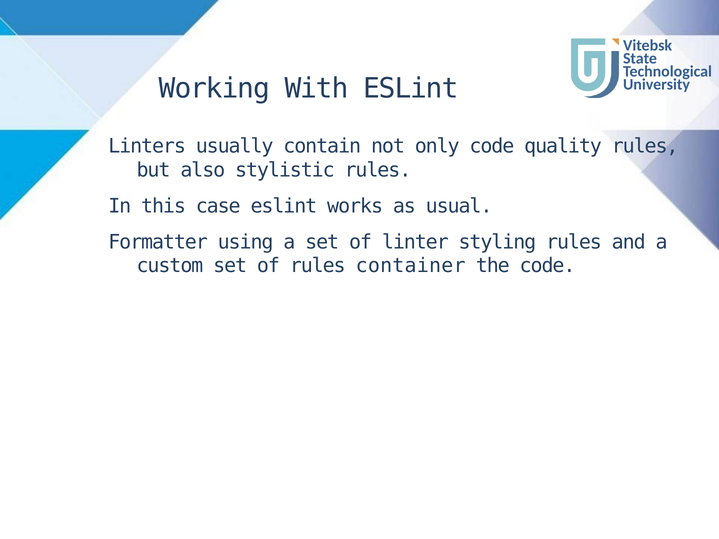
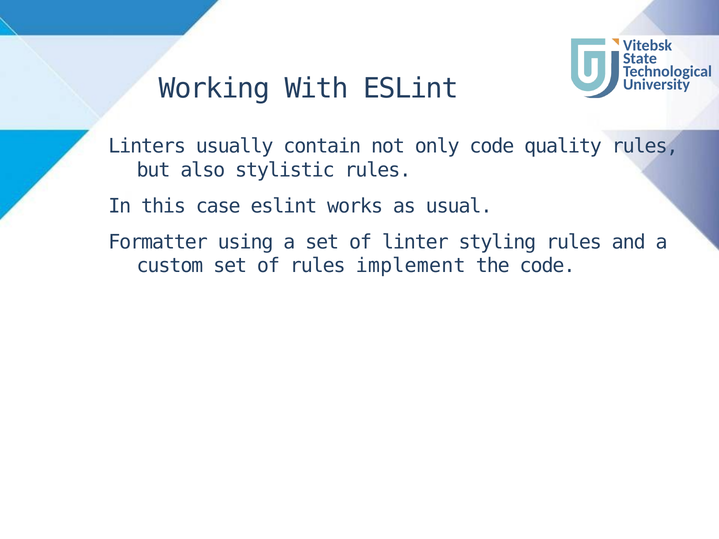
container: container -> implement
